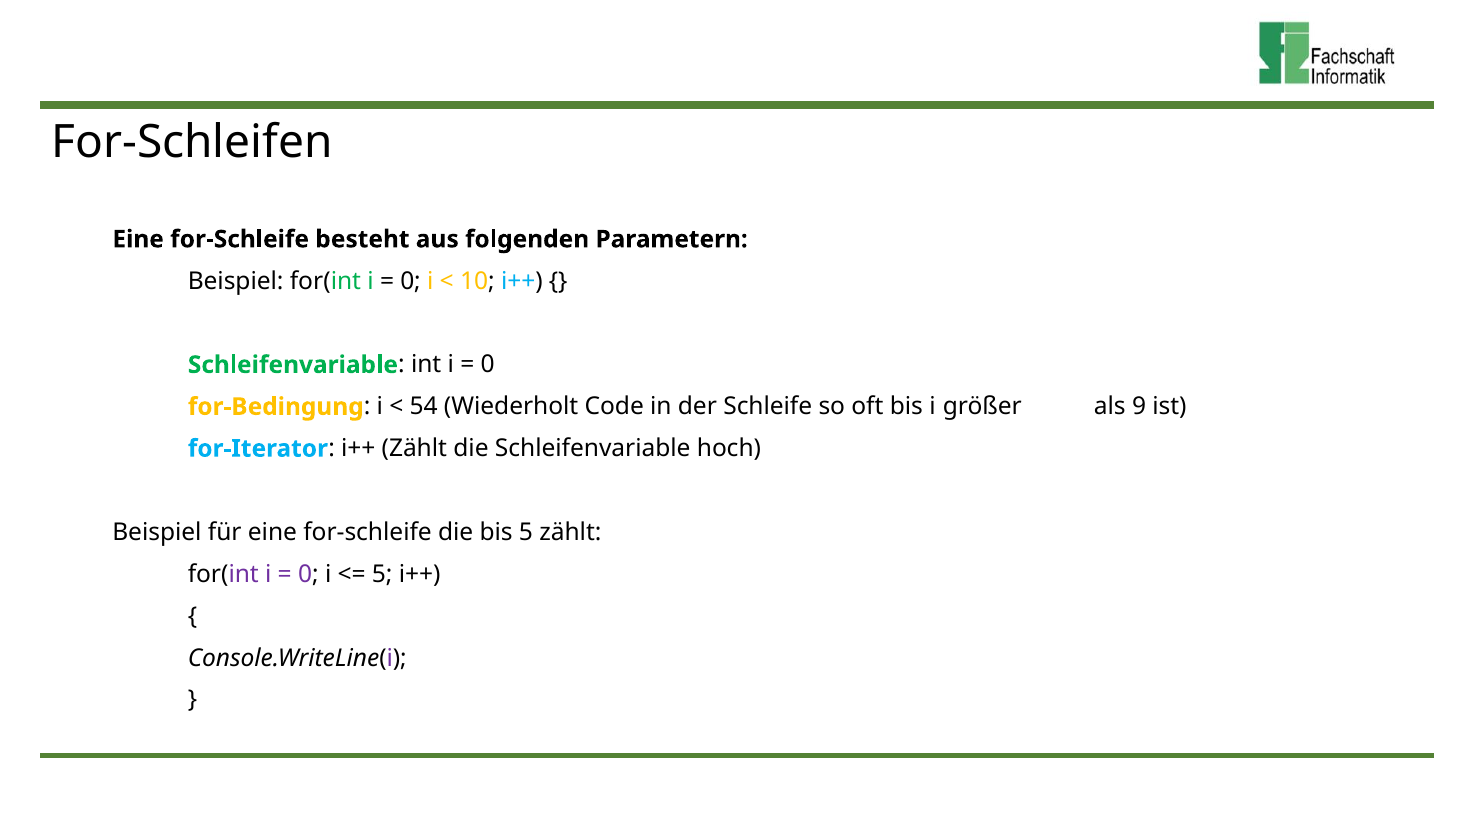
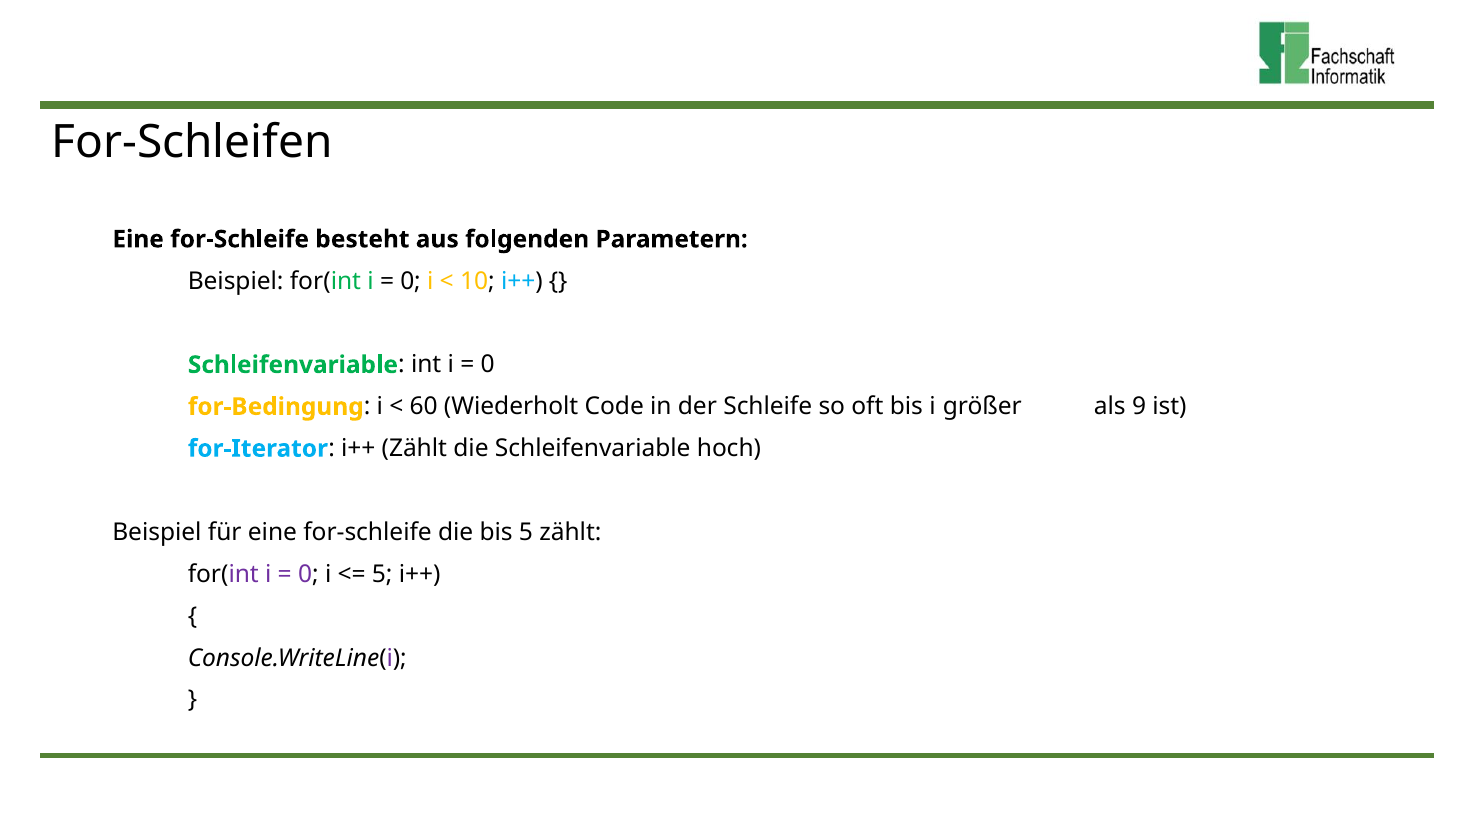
54: 54 -> 60
